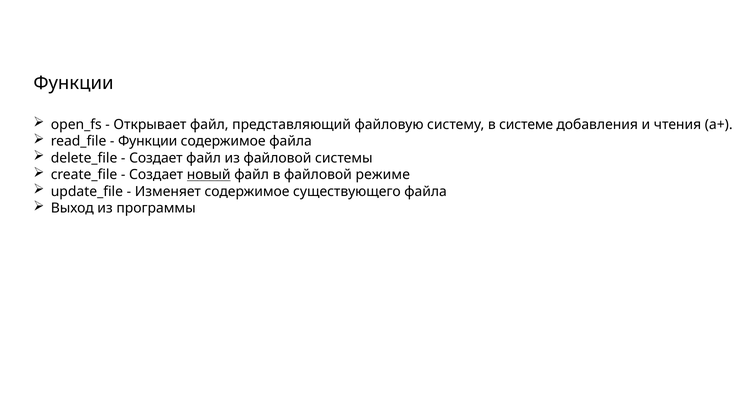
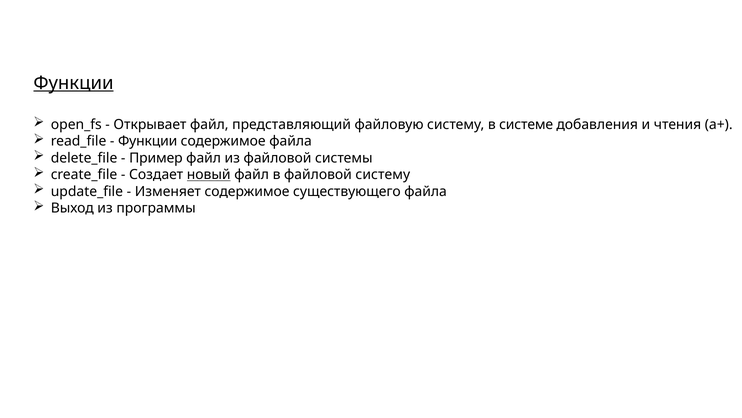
Функции at (73, 83) underline: none -> present
Создает at (156, 158): Создает -> Пример
файловой режиме: режиме -> систему
